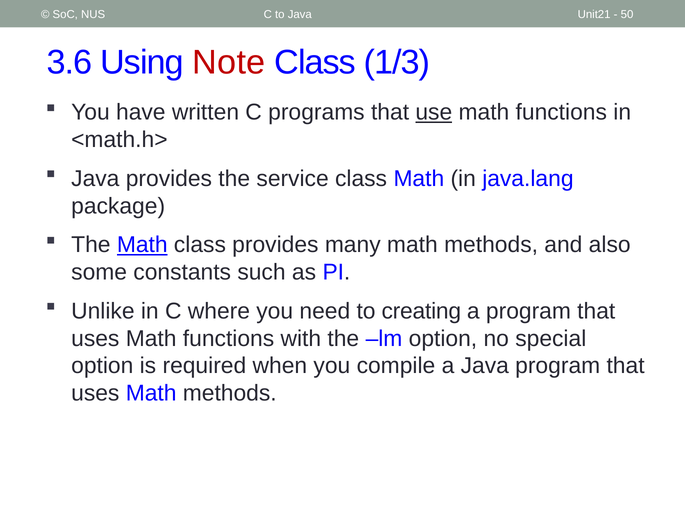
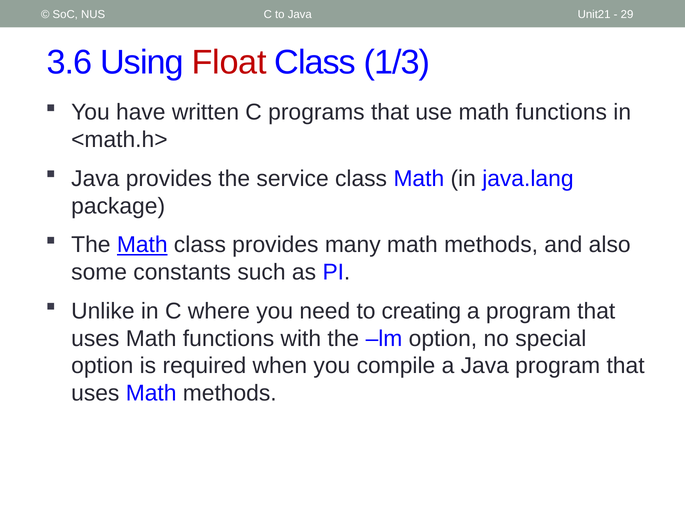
50: 50 -> 29
Note: Note -> Float
use underline: present -> none
